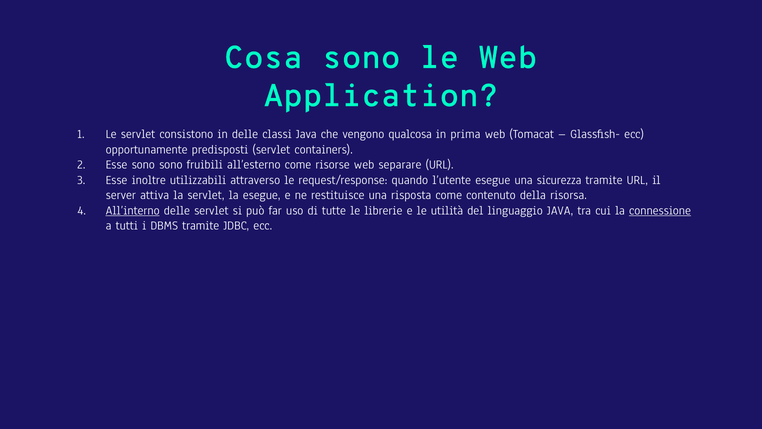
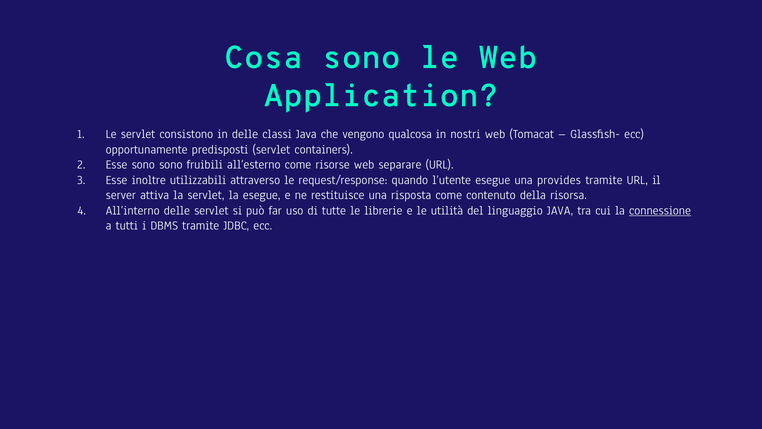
prima: prima -> nostri
sicurezza: sicurezza -> provides
All’interno underline: present -> none
